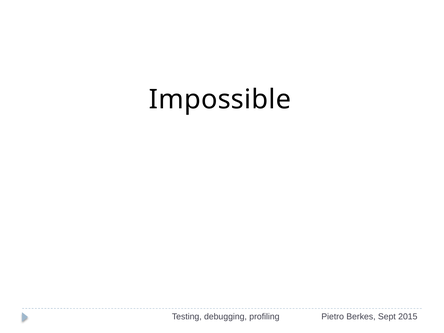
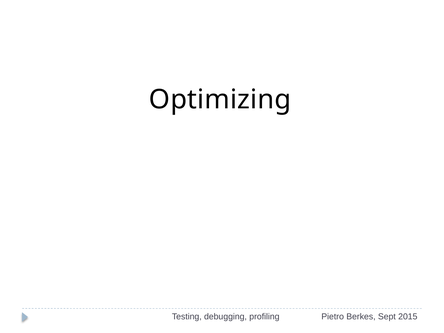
Impossible: Impossible -> Optimizing
